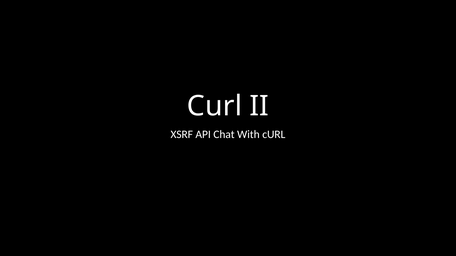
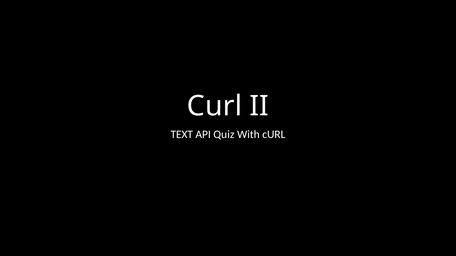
XSRF: XSRF -> TEXT
Chat: Chat -> Quiz
